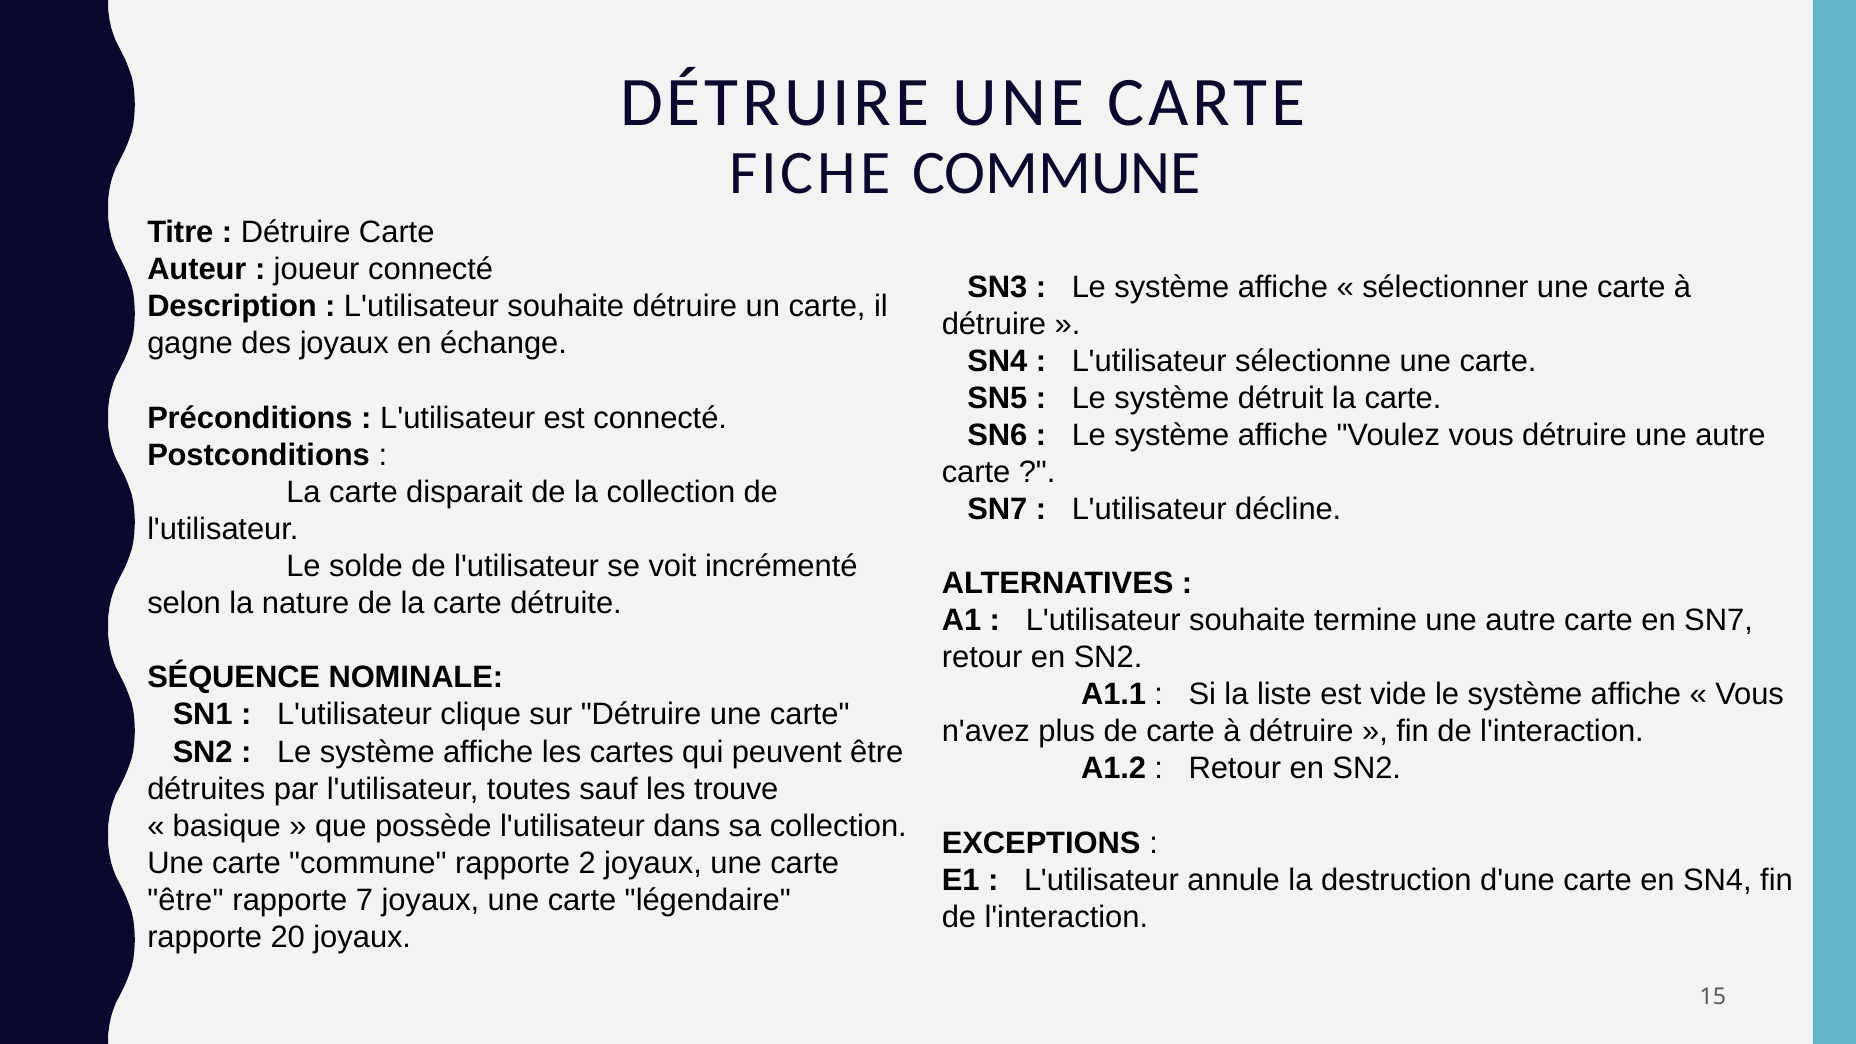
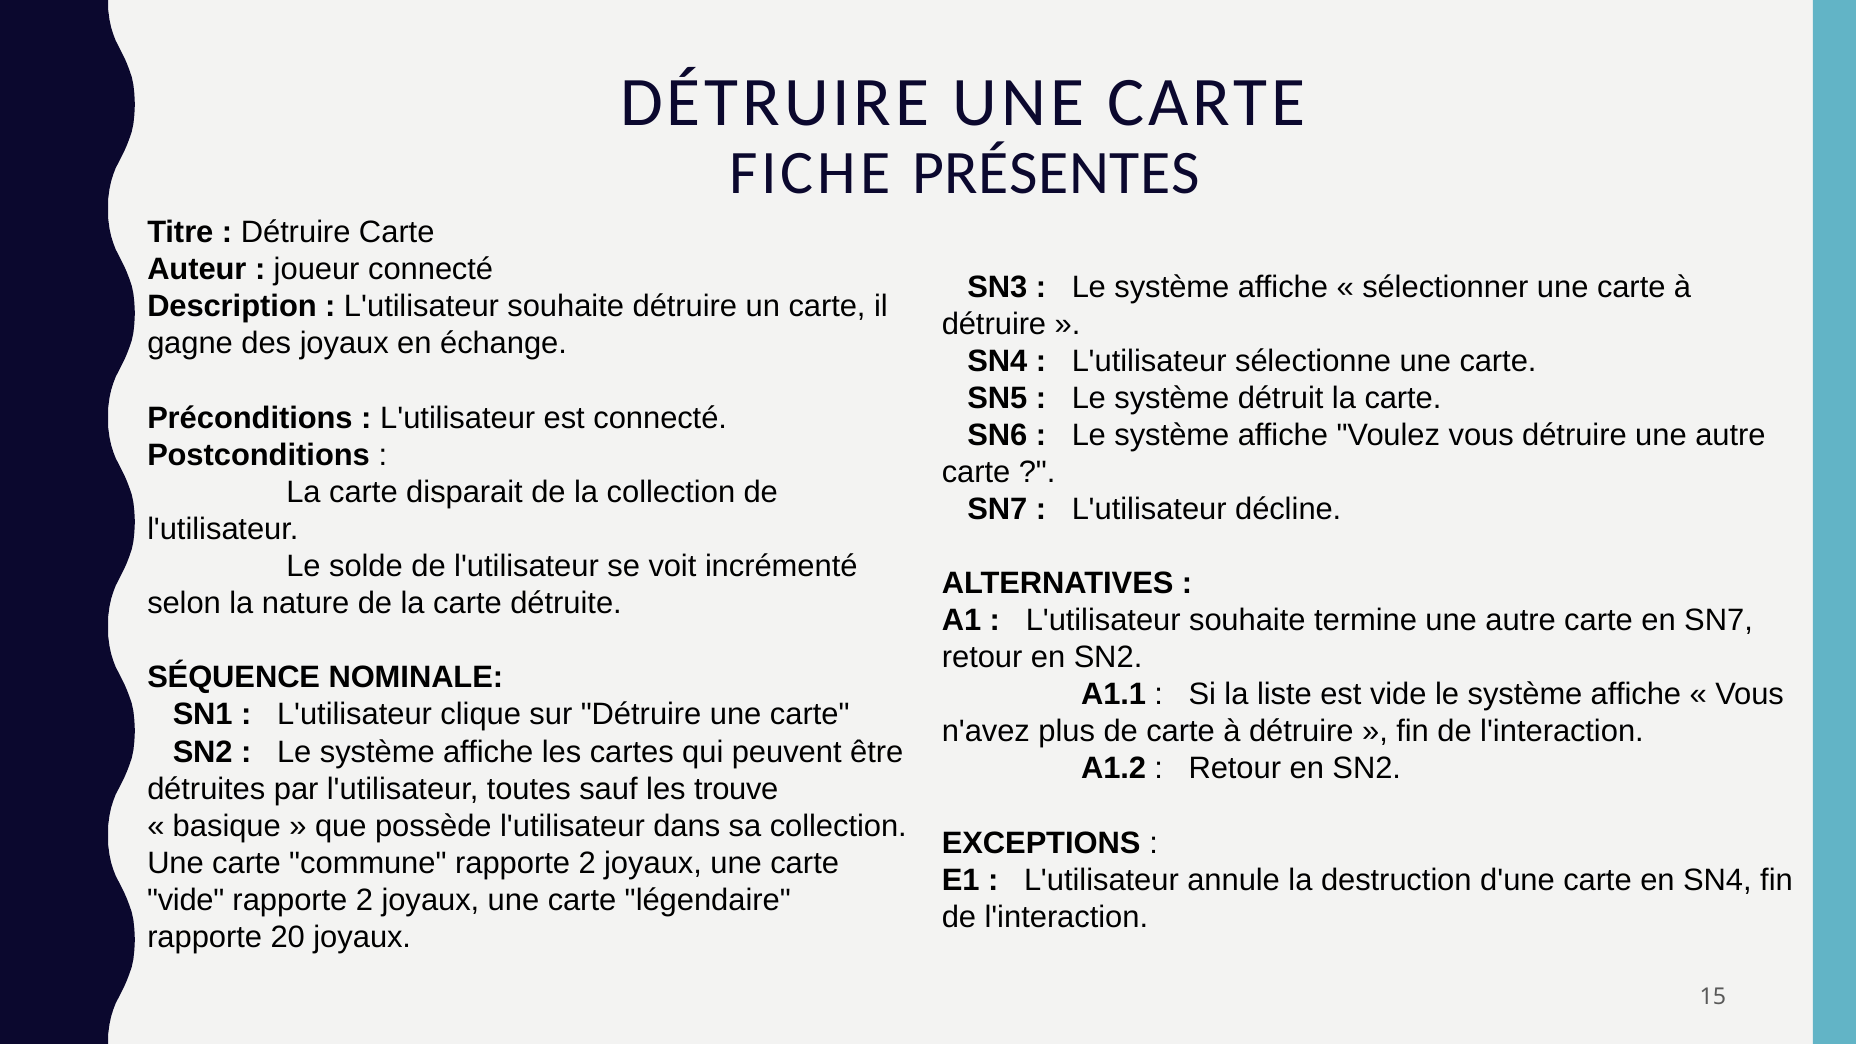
FICHE COMMUNE: COMMUNE -> PRÉSENTES
être at (185, 900): être -> vide
7 at (364, 900): 7 -> 2
